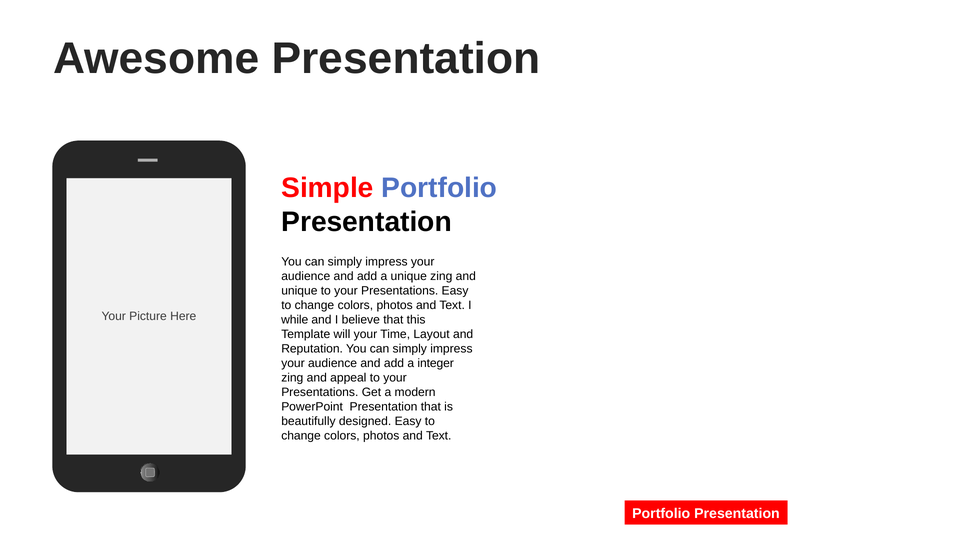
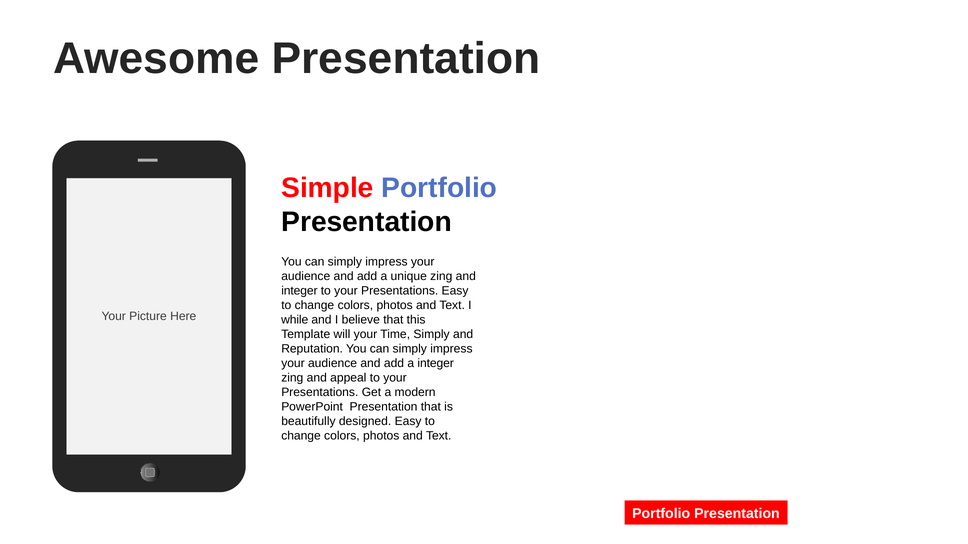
unique at (299, 291): unique -> integer
Time Layout: Layout -> Simply
